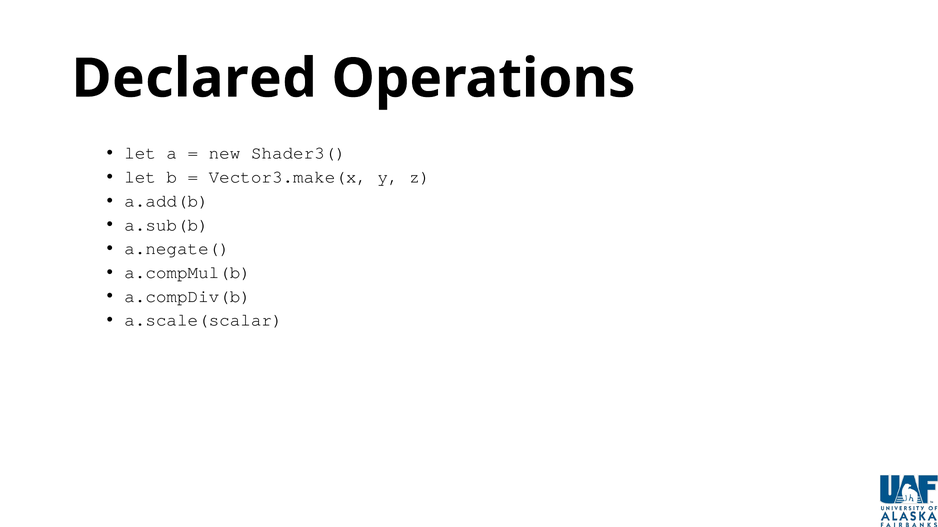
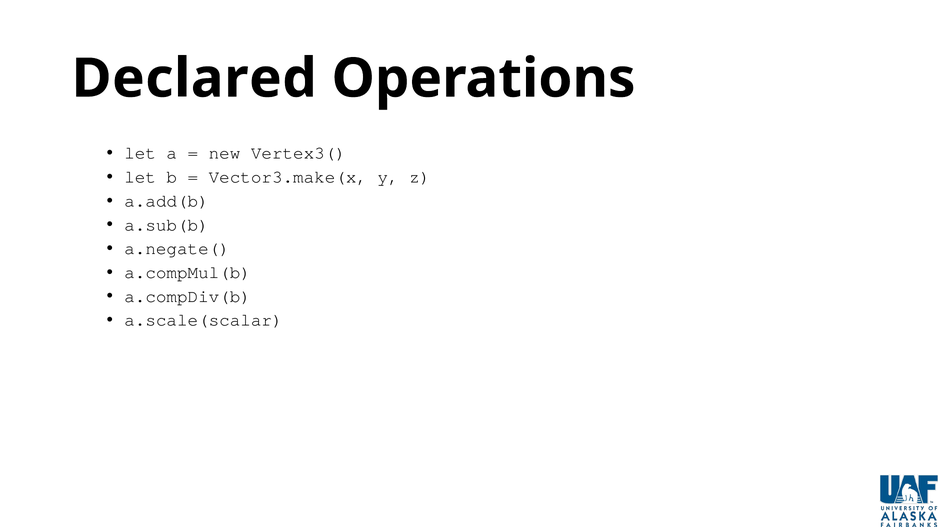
Shader3(: Shader3( -> Vertex3(
